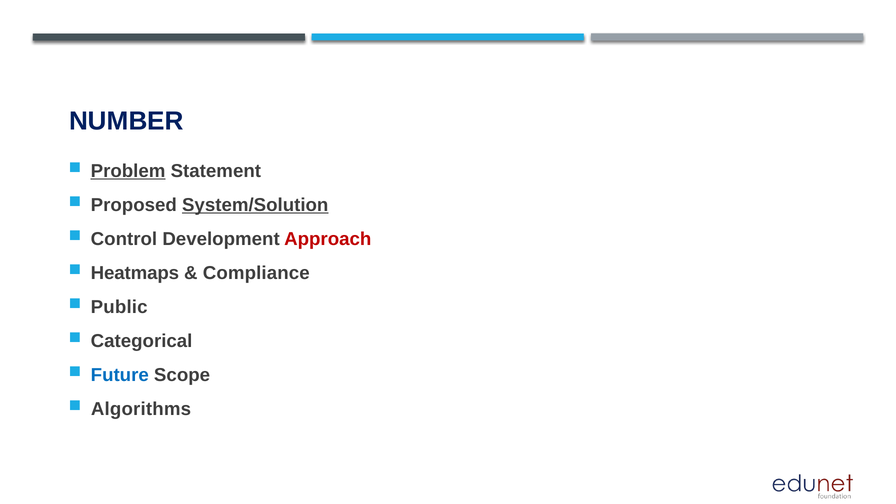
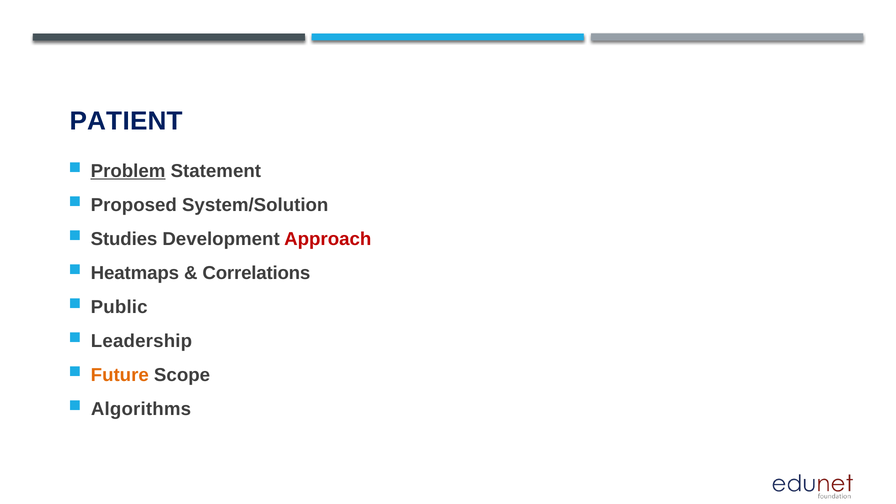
NUMBER: NUMBER -> PATIENT
System/Solution underline: present -> none
Control: Control -> Studies
Compliance: Compliance -> Correlations
Categorical: Categorical -> Leadership
Future colour: blue -> orange
